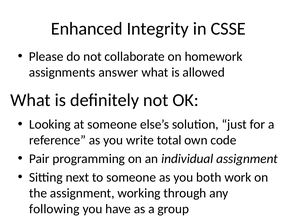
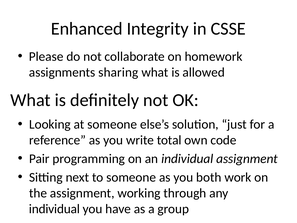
answer: answer -> sharing
following at (54, 209): following -> individual
